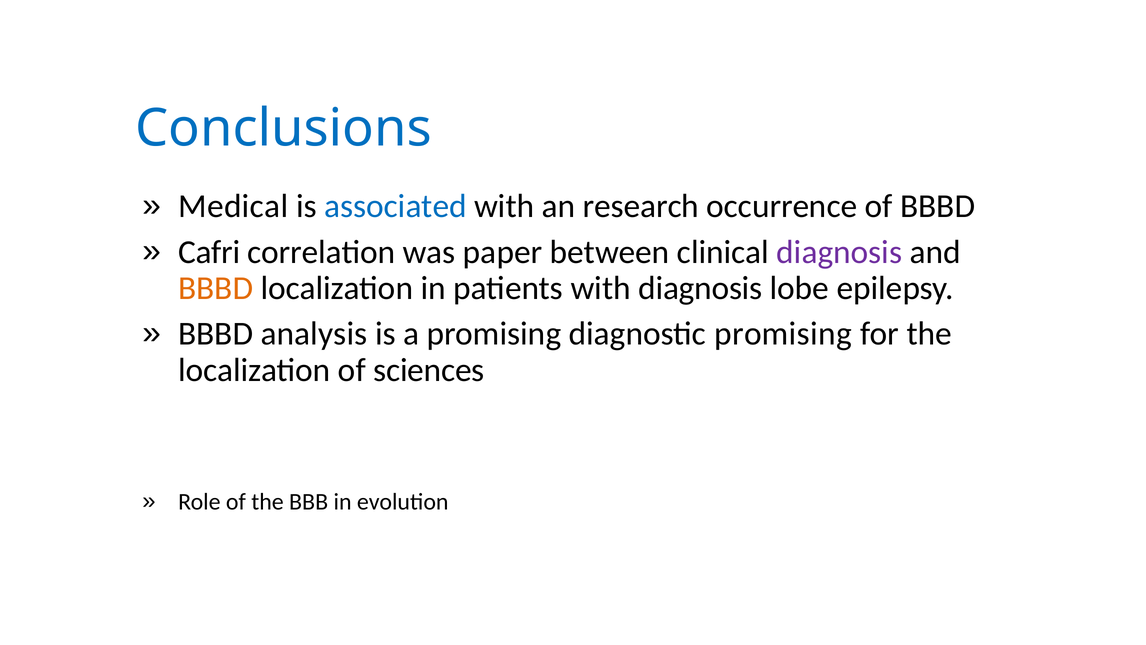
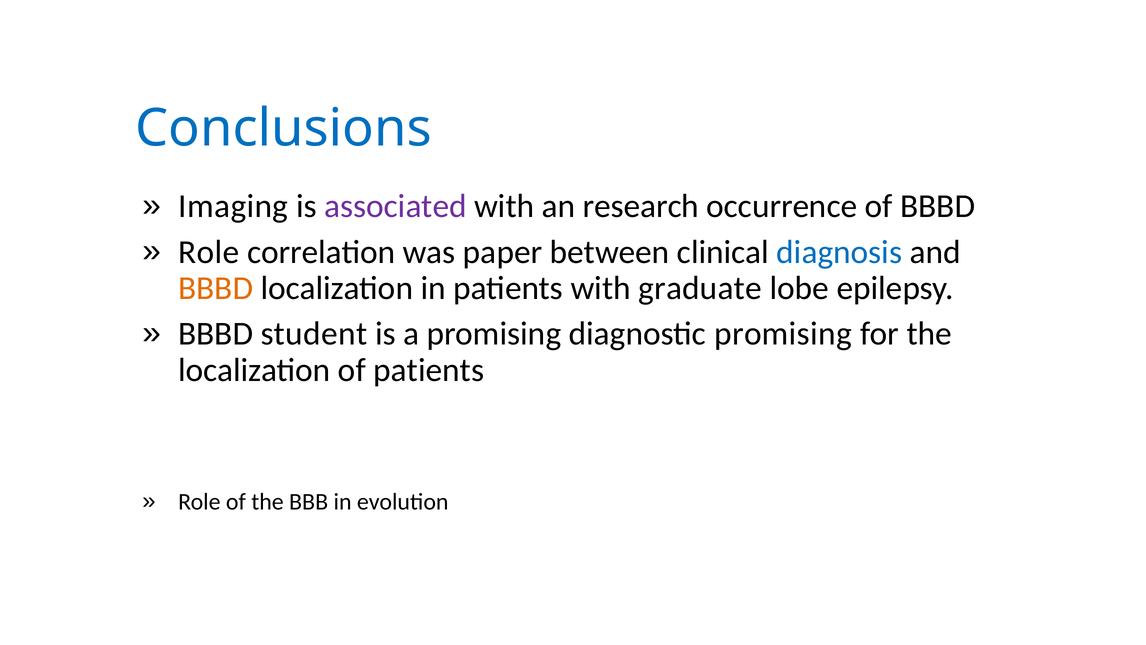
Medical: Medical -> Imaging
associated colour: blue -> purple
Cafri at (209, 252): Cafri -> Role
diagnosis at (839, 252) colour: purple -> blue
with diagnosis: diagnosis -> graduate
analysis: analysis -> student
of sciences: sciences -> patients
